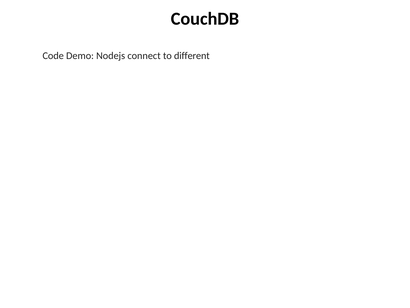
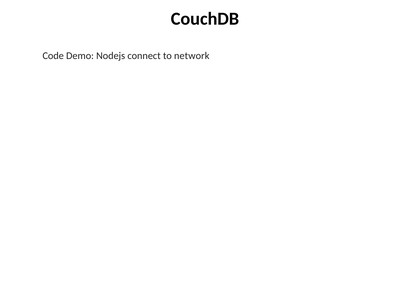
different: different -> network
